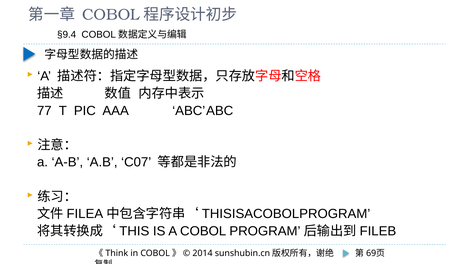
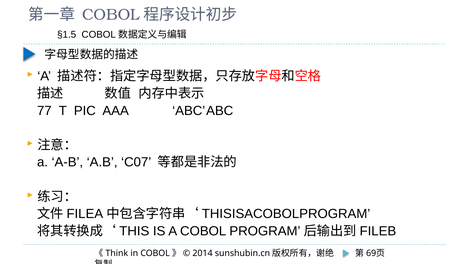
§9.4: §9.4 -> §1.5
